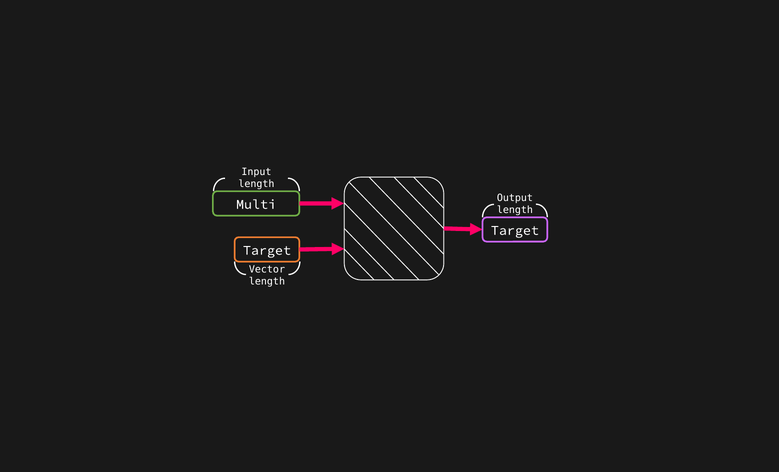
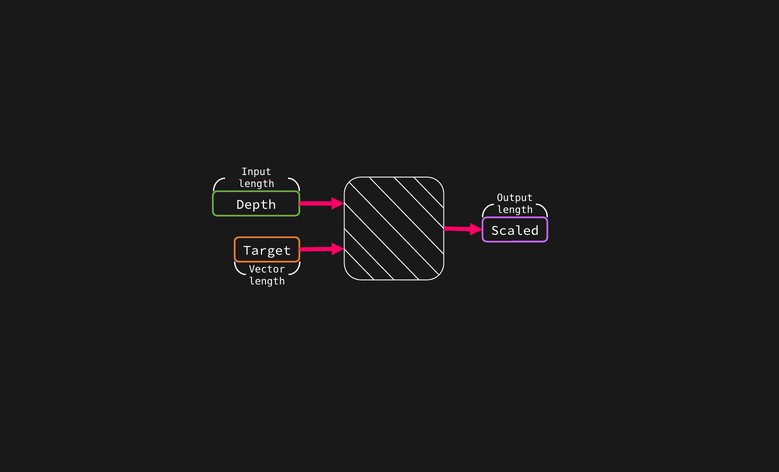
Multi: Multi -> Depth
Target at (515, 230): Target -> Scaled
